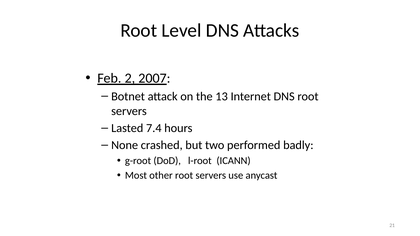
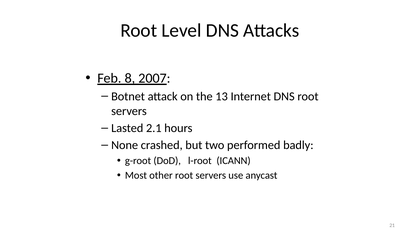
2: 2 -> 8
7.4: 7.4 -> 2.1
